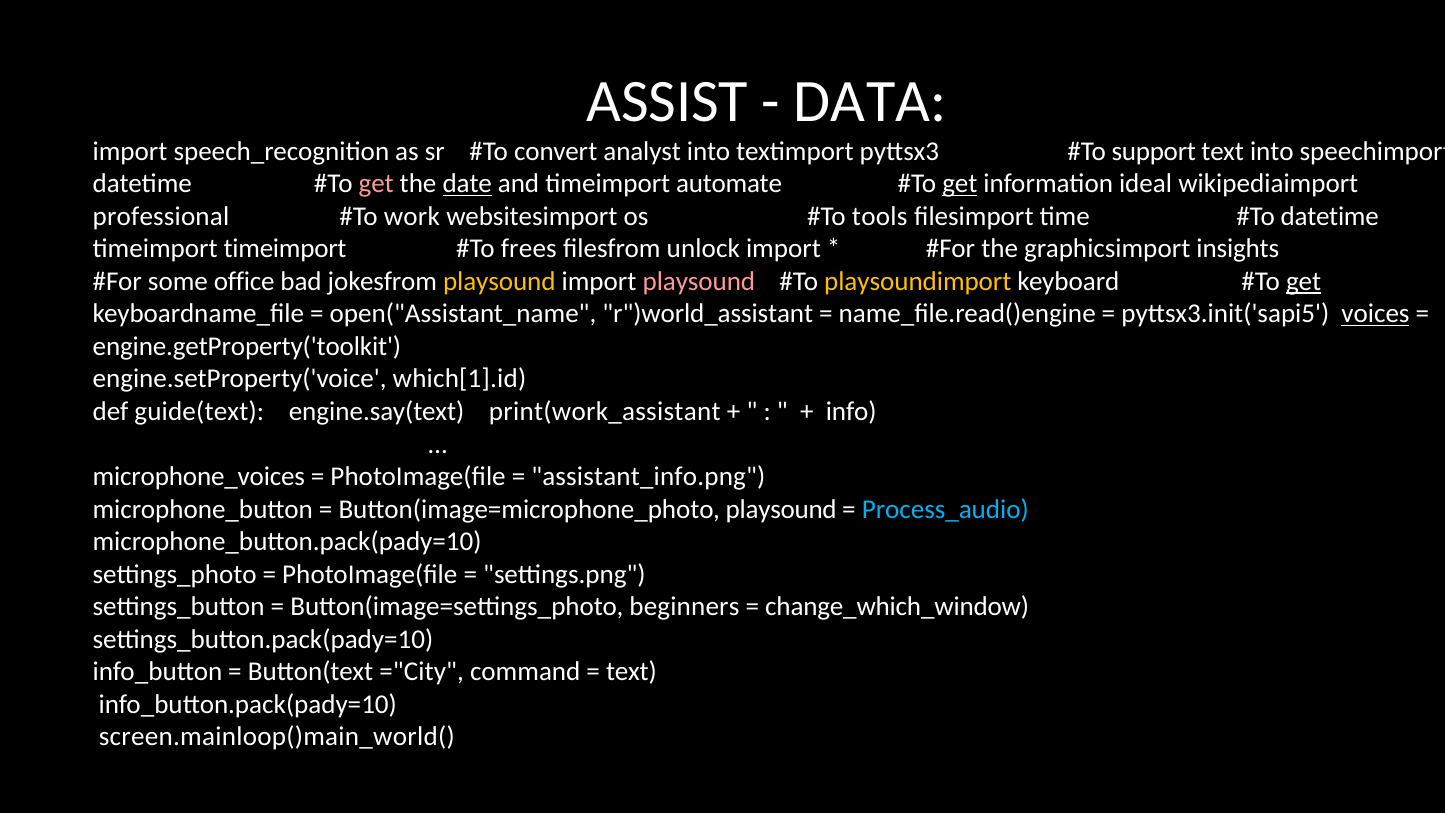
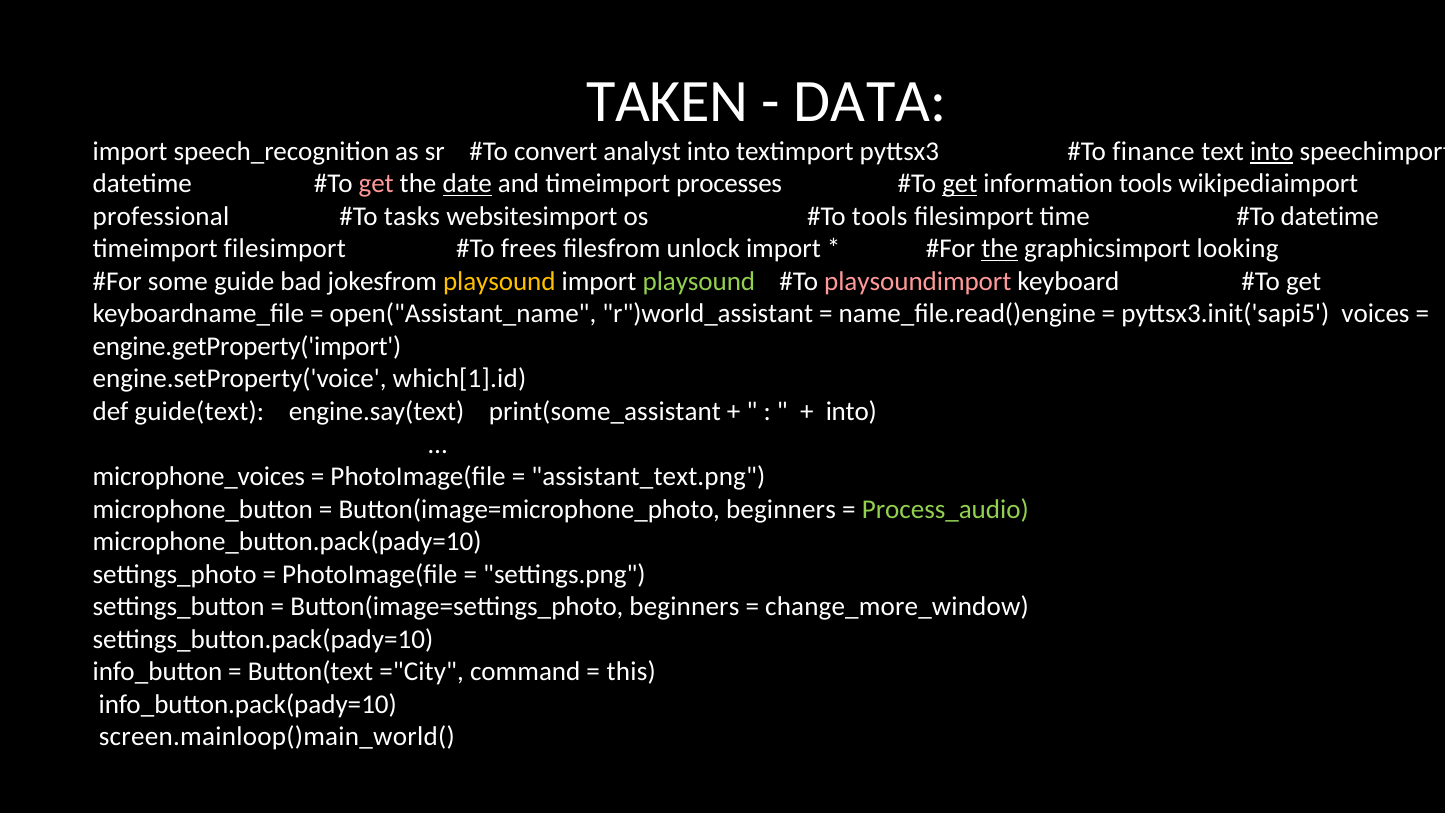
ASSIST: ASSIST -> TAKEN
support: support -> finance
into at (1272, 151) underline: none -> present
automate: automate -> processes
information ideal: ideal -> tools
work: work -> tasks
timeimport timeimport: timeimport -> filesimport
the at (1000, 249) underline: none -> present
insights: insights -> looking
office: office -> guide
playsound at (699, 281) colour: pink -> light green
playsoundimport colour: yellow -> pink
get at (1304, 281) underline: present -> none
voices underline: present -> none
engine.getProperty('toolkit: engine.getProperty('toolkit -> engine.getProperty('import
print(work_assistant: print(work_assistant -> print(some_assistant
info at (851, 411): info -> into
assistant_info.png: assistant_info.png -> assistant_text.png
Button(image=microphone_photo playsound: playsound -> beginners
Process_audio colour: light blue -> light green
change_which_window: change_which_window -> change_more_window
text at (631, 672): text -> this
